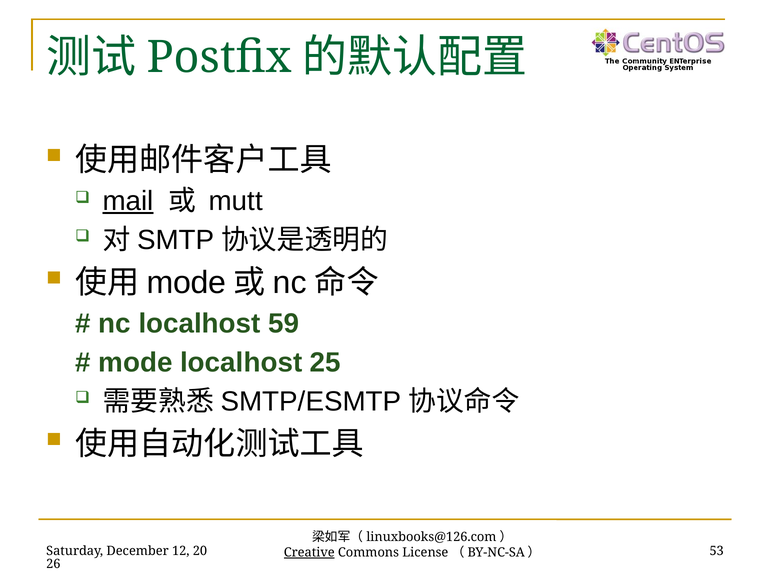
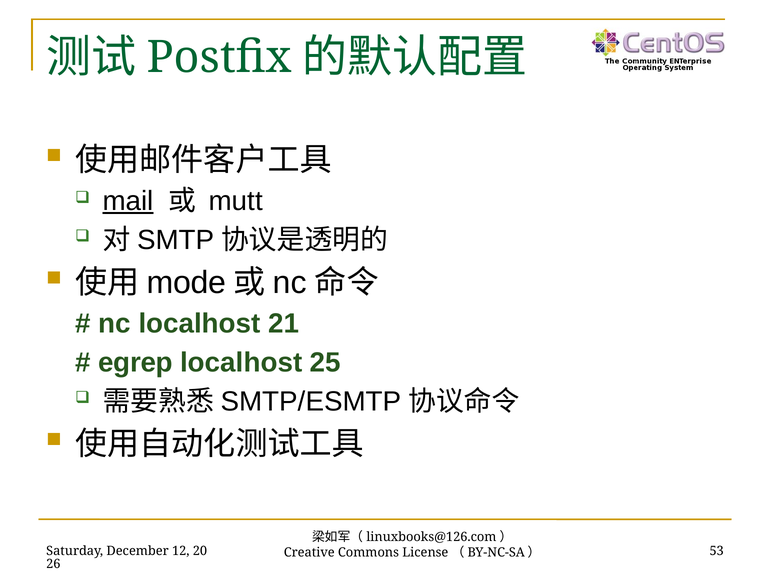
59: 59 -> 21
mode at (135, 363): mode -> egrep
Creative underline: present -> none
